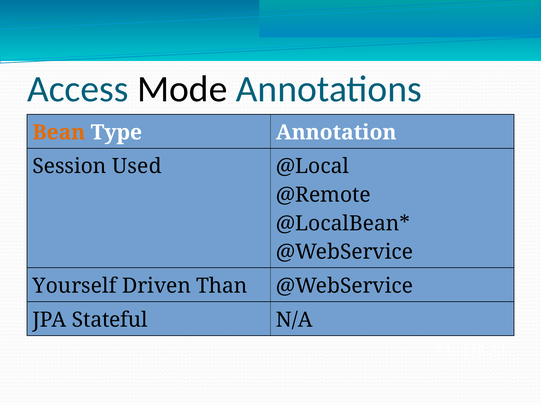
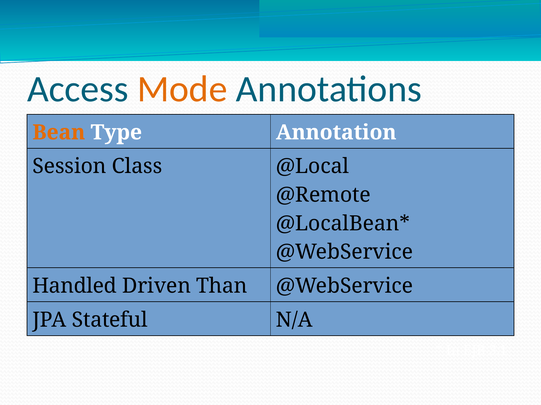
Mode colour: black -> orange
Used: Used -> Class
Yourself: Yourself -> Handled
